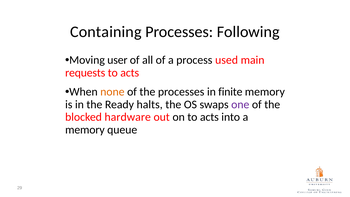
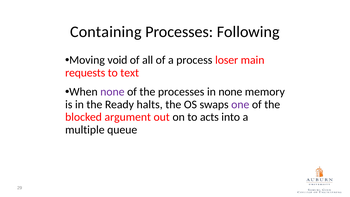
user: user -> void
used: used -> loser
acts at (130, 73): acts -> text
none at (112, 92) colour: orange -> purple
in finite: finite -> none
hardware: hardware -> argument
memory at (85, 130): memory -> multiple
